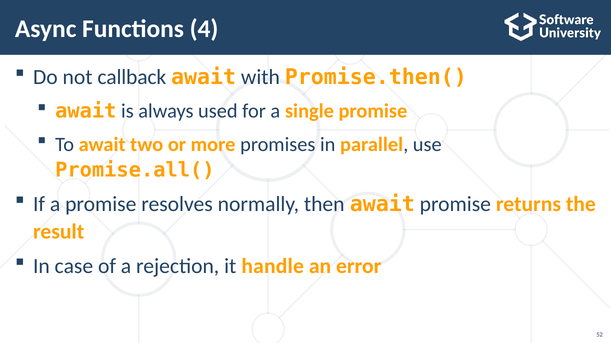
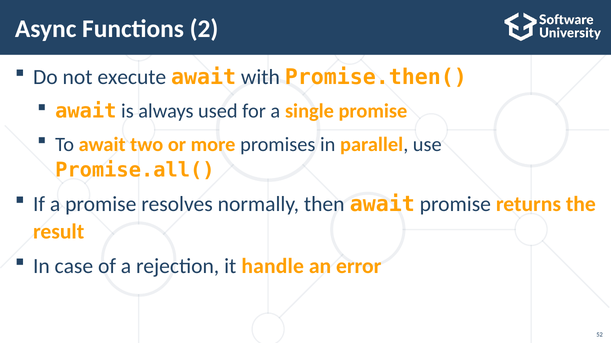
4: 4 -> 2
callback: callback -> execute
